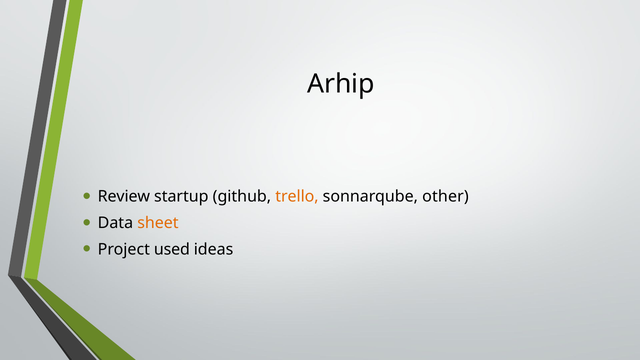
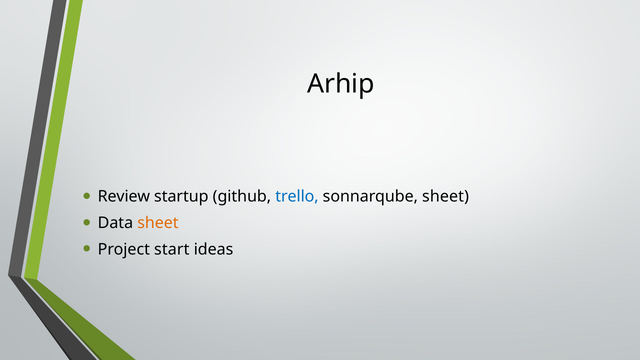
trello colour: orange -> blue
sonnarqube other: other -> sheet
used: used -> start
